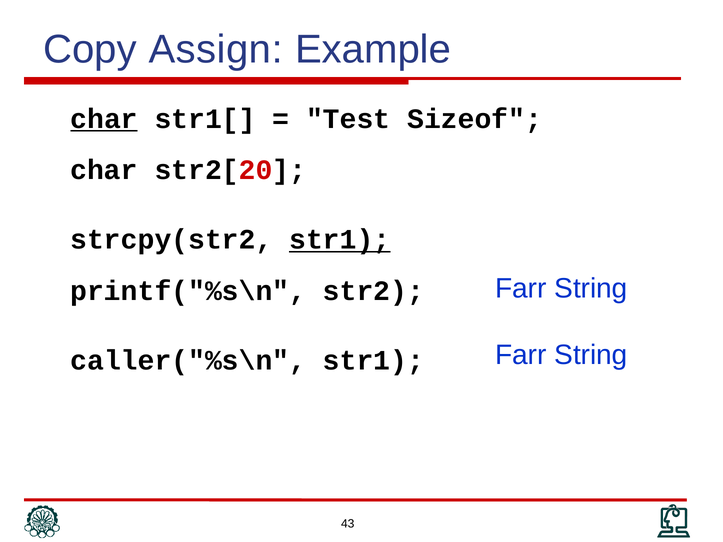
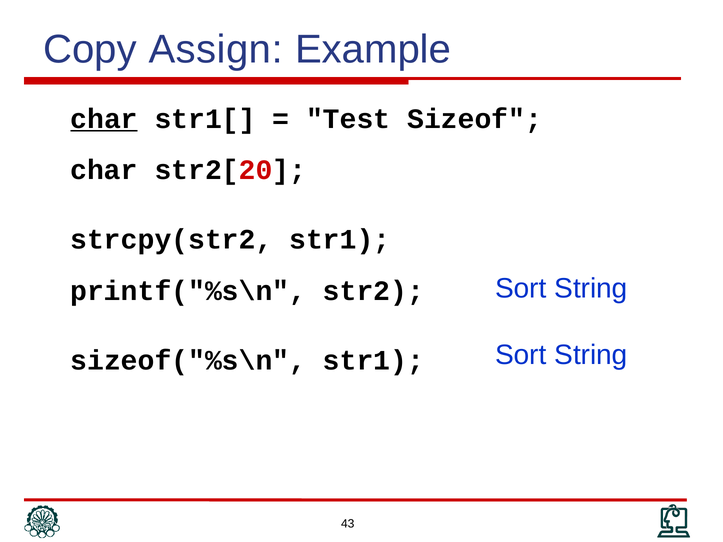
str1 at (340, 240) underline: present -> none
Farr at (521, 289): Farr -> Sort
Farr at (521, 355): Farr -> Sort
caller("%s\n: caller("%s\n -> sizeof("%s\n
